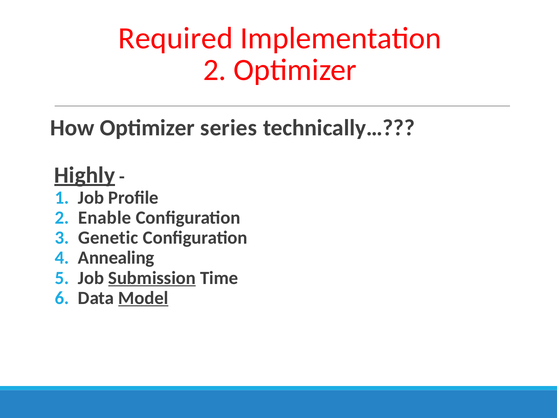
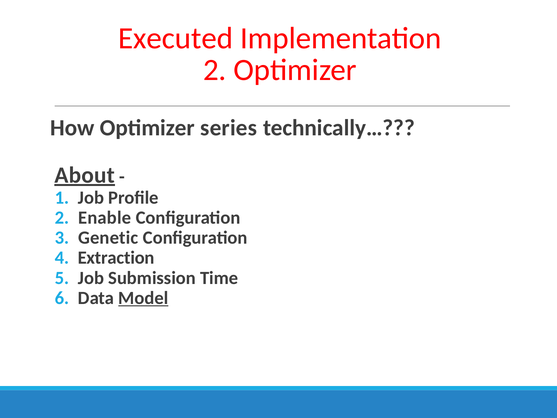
Required: Required -> Executed
Highly: Highly -> About
Annealing: Annealing -> Extraction
Submission underline: present -> none
